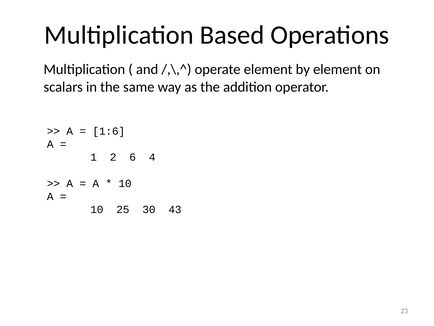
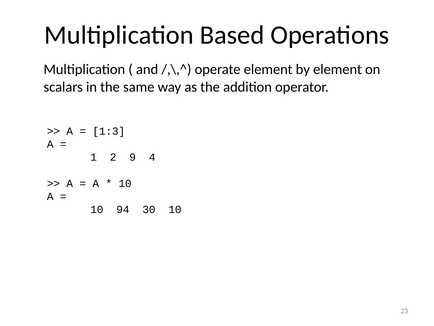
1:6: 1:6 -> 1:3
6: 6 -> 9
25: 25 -> 94
30 43: 43 -> 10
